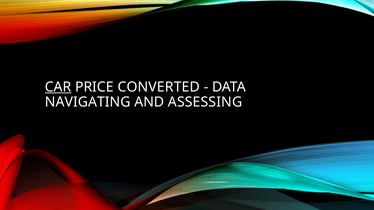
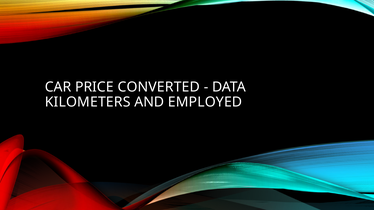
CAR underline: present -> none
NAVIGATING: NAVIGATING -> KILOMETERS
ASSESSING: ASSESSING -> EMPLOYED
